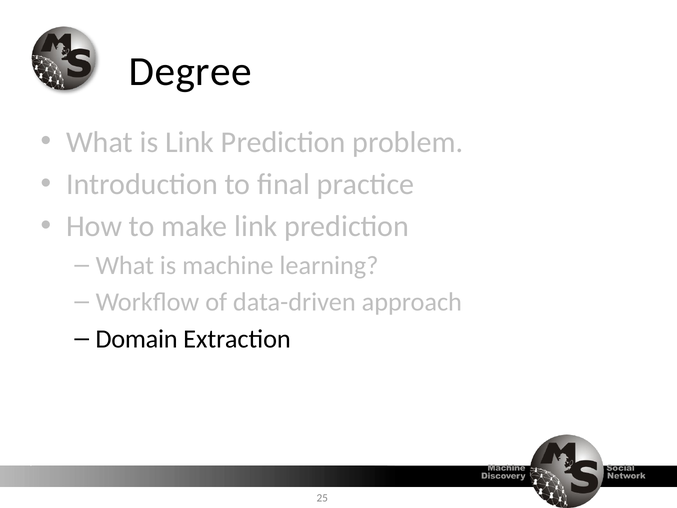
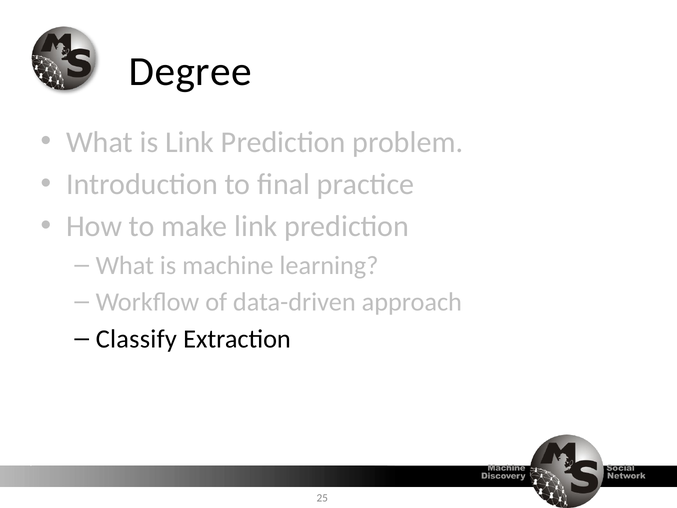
Domain: Domain -> Classify
